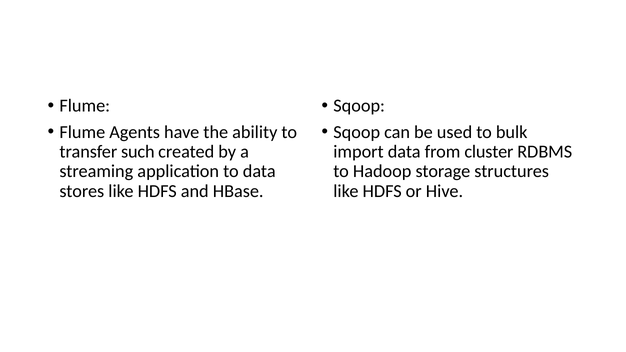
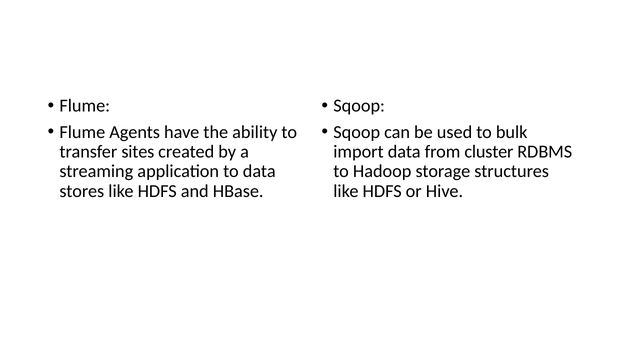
such: such -> sites
